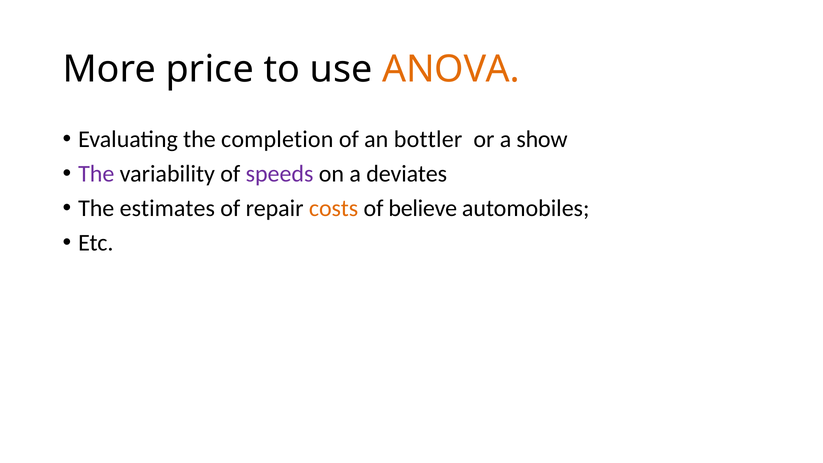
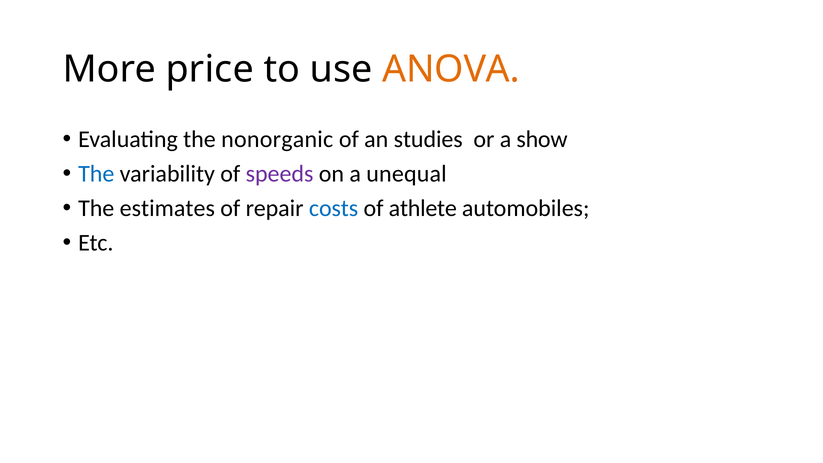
completion: completion -> nonorganic
bottler: bottler -> studies
The at (96, 174) colour: purple -> blue
deviates: deviates -> unequal
costs colour: orange -> blue
believe: believe -> athlete
